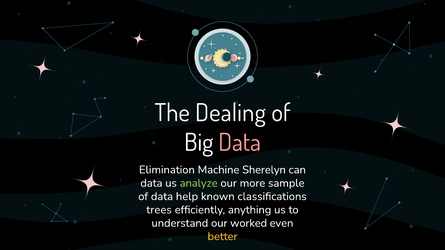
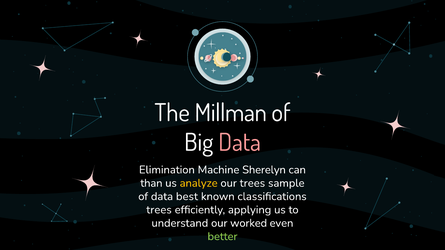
Dealing: Dealing -> Millman
data at (151, 183): data -> than
analyze colour: light green -> yellow
our more: more -> trees
help: help -> best
anything: anything -> applying
better colour: yellow -> light green
